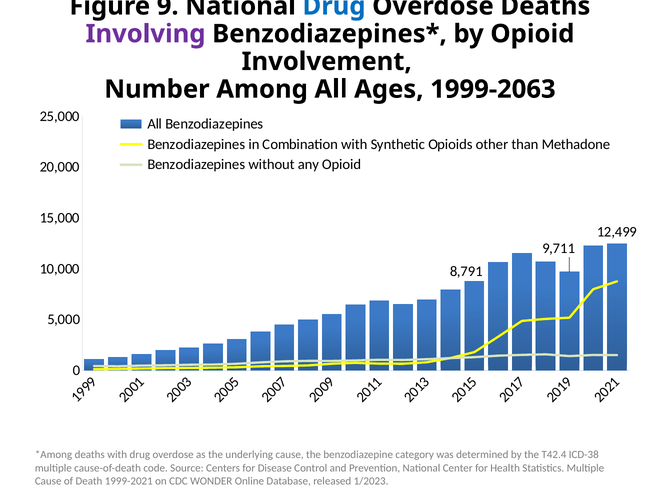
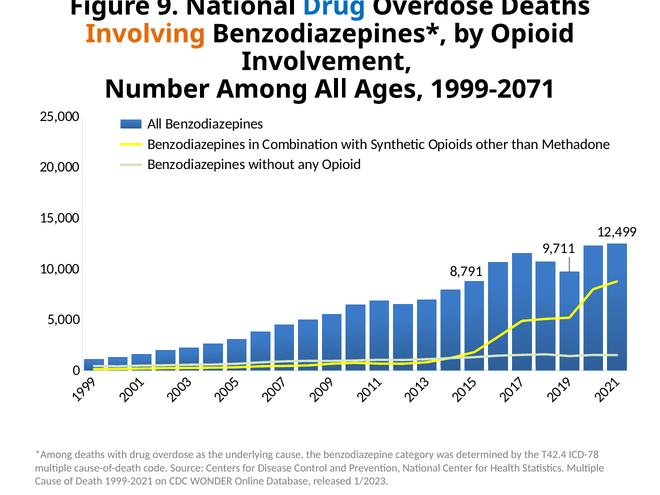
Involving colour: purple -> orange
1999-2063: 1999-2063 -> 1999-2071
ICD-38: ICD-38 -> ICD-78
